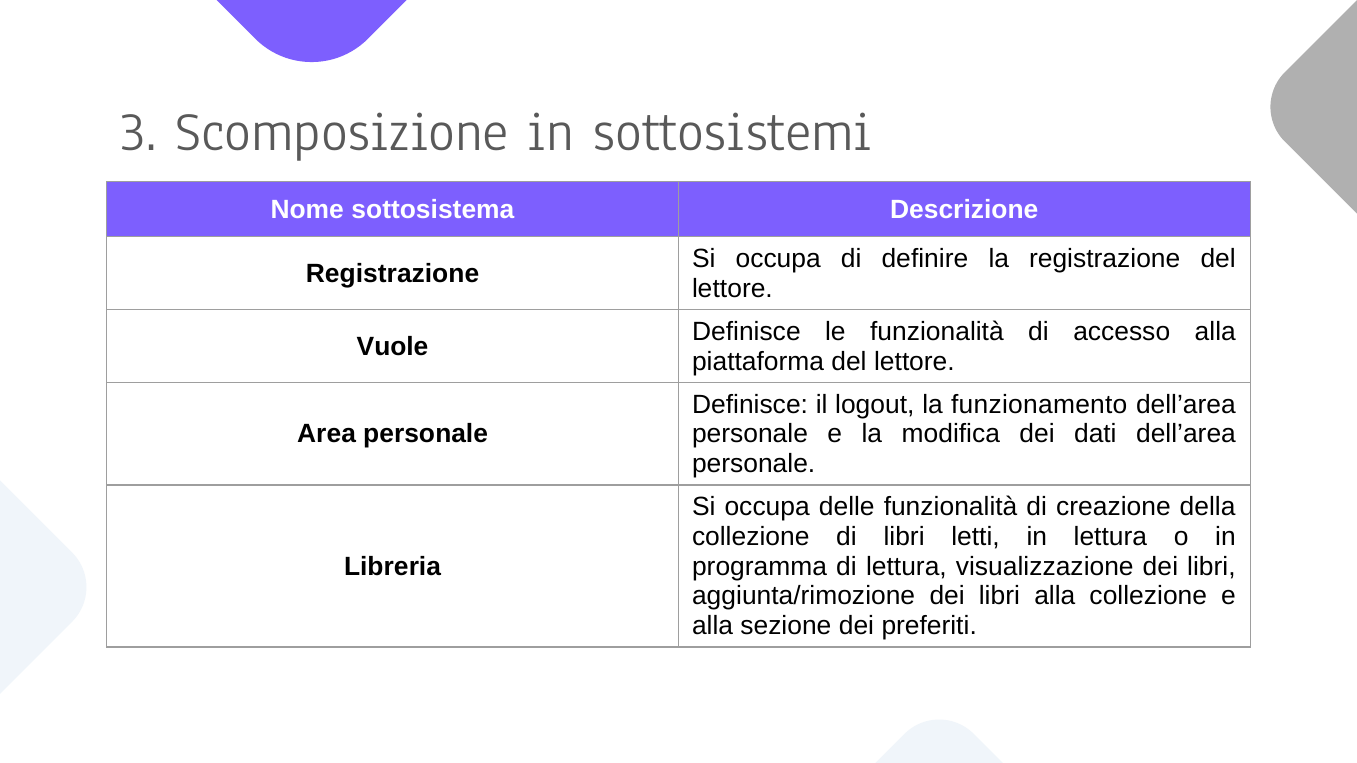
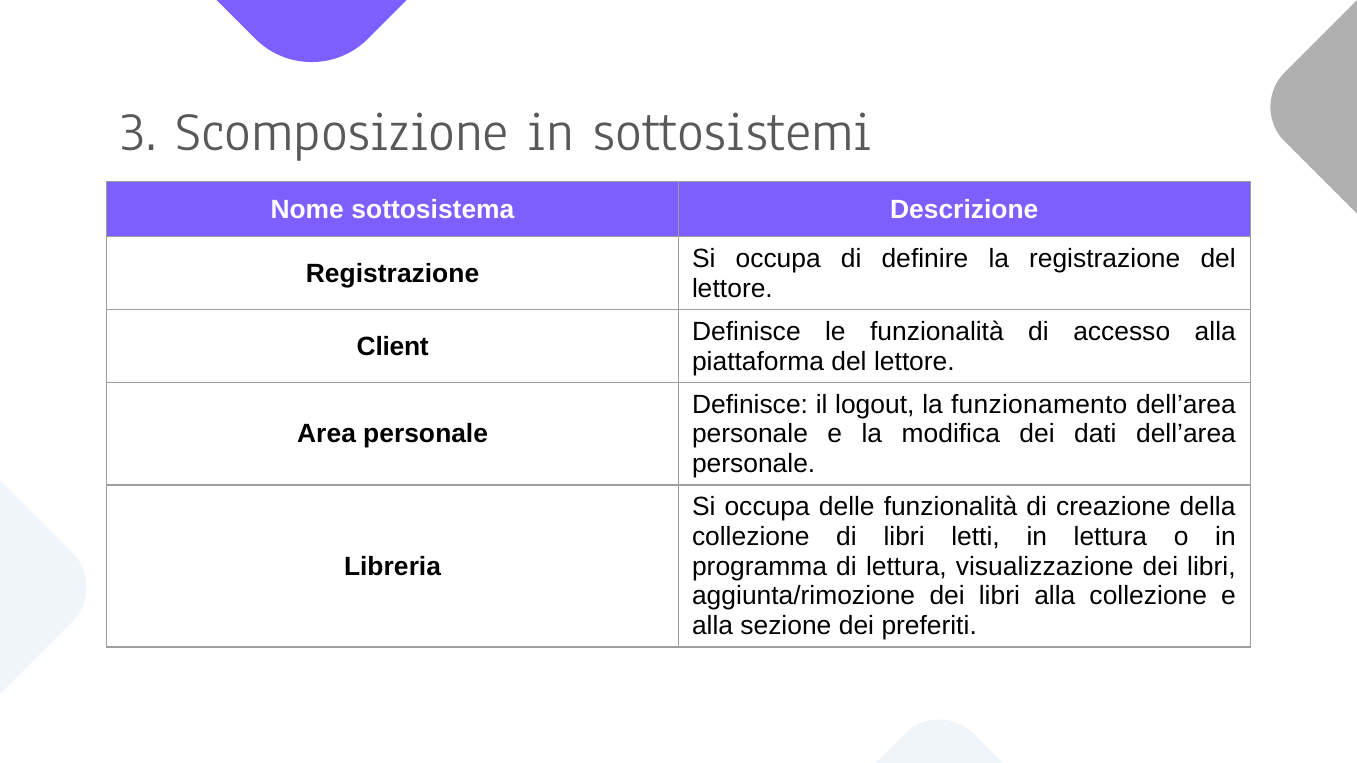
Vuole: Vuole -> Client
